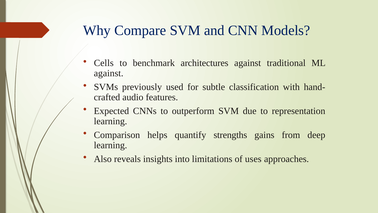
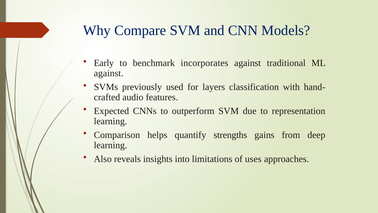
Cells: Cells -> Early
architectures: architectures -> incorporates
subtle: subtle -> layers
